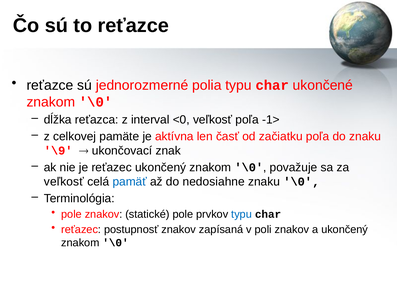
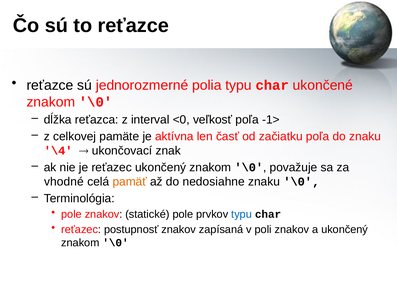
\9: \9 -> \4
veľkosť at (64, 182): veľkosť -> vhodné
pamäť colour: blue -> orange
